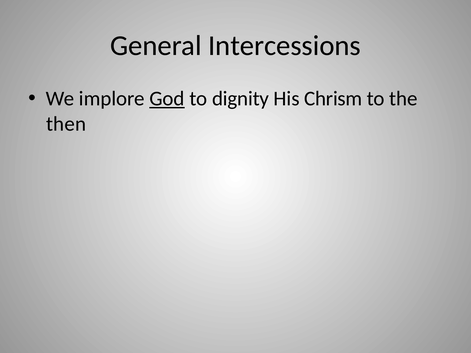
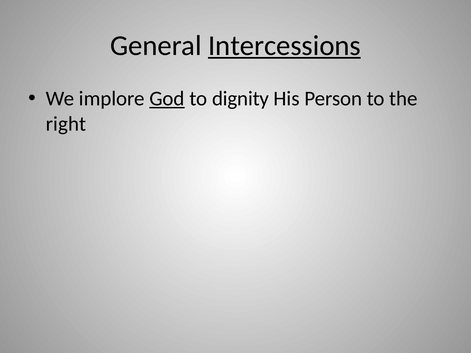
Intercessions underline: none -> present
Chrism: Chrism -> Person
then: then -> right
